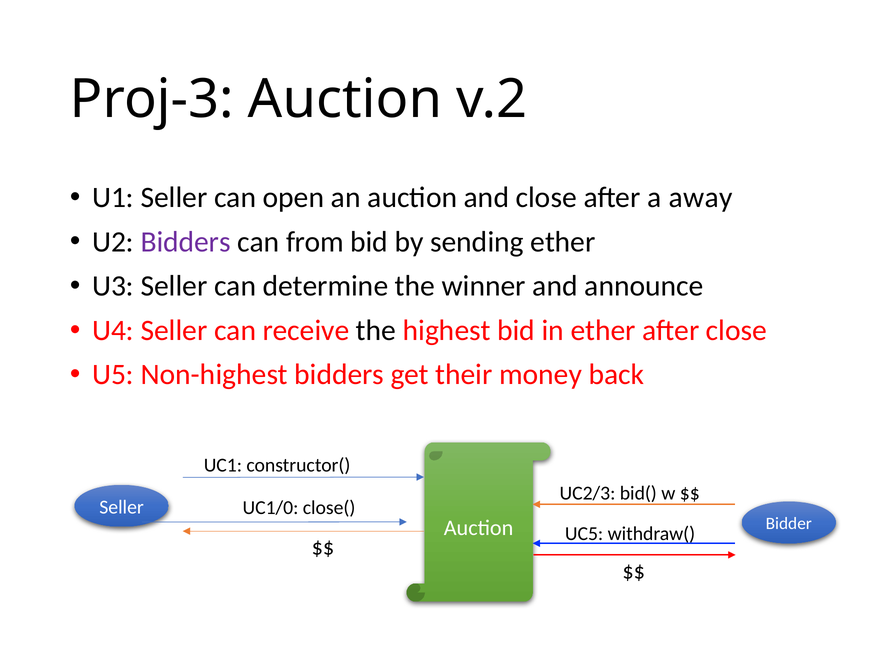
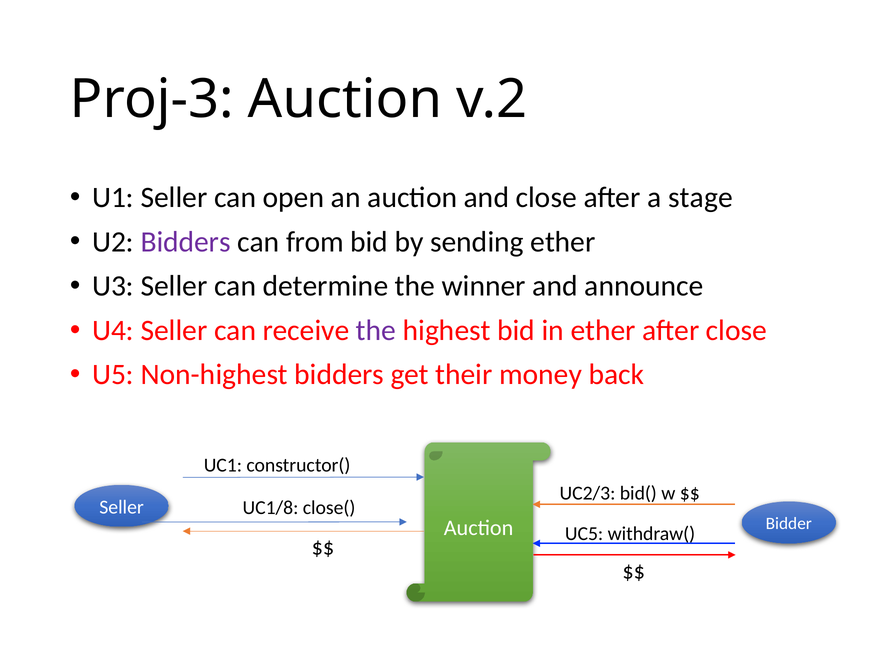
away: away -> stage
the at (376, 330) colour: black -> purple
UC1/0: UC1/0 -> UC1/8
